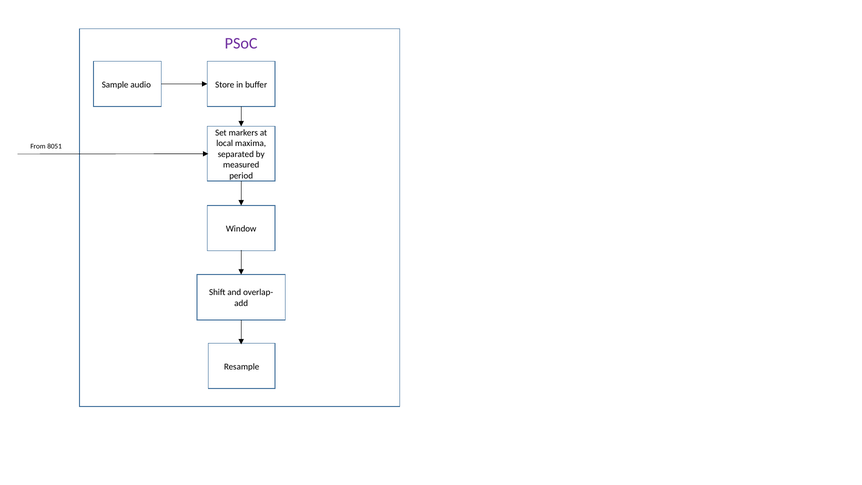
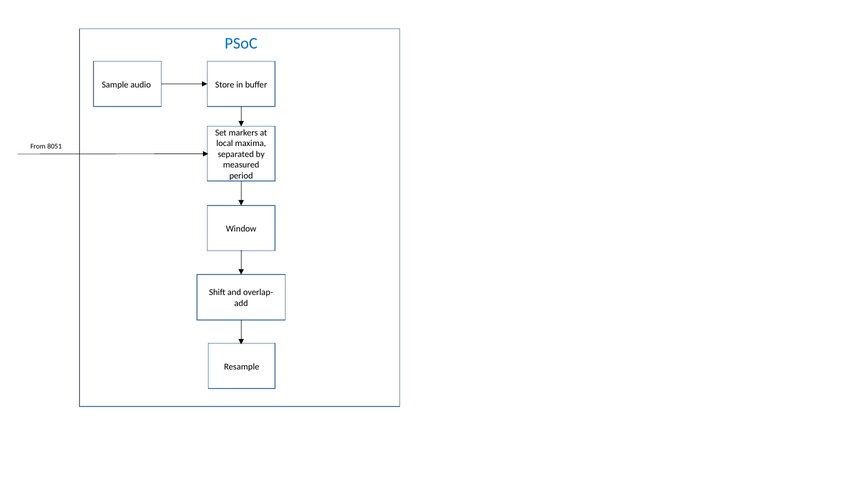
PSoC colour: purple -> blue
